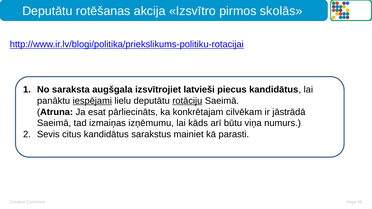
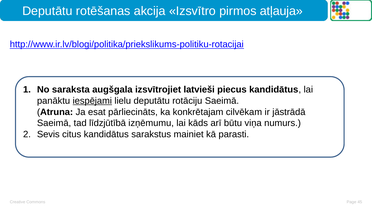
skolās: skolās -> atļauja
rotāciju underline: present -> none
izmaiņas: izmaiņas -> līdzjūtībā
